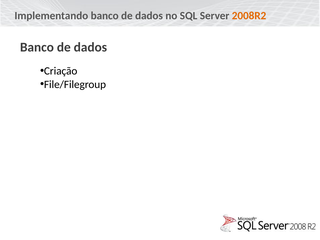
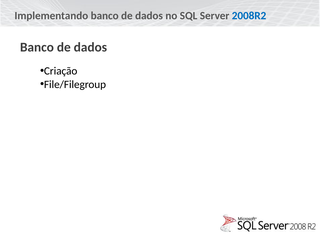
2008R2 colour: orange -> blue
